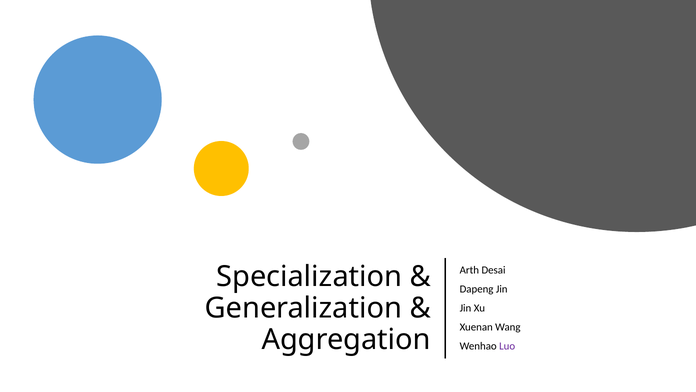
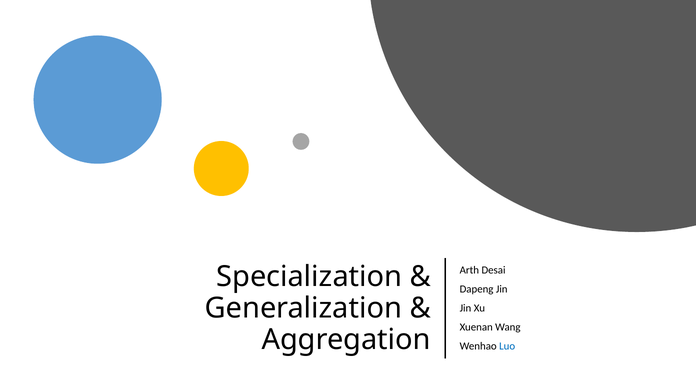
Luo colour: purple -> blue
